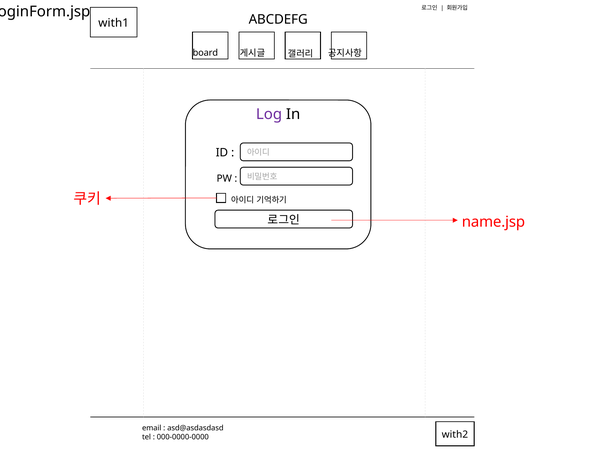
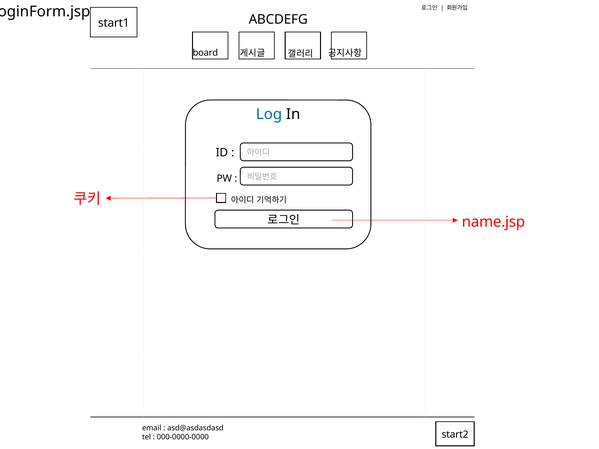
with1: with1 -> start1
Log colour: purple -> blue
with2: with2 -> start2
